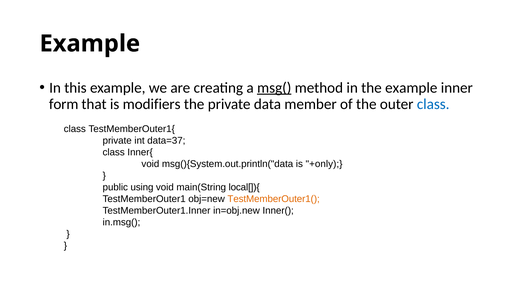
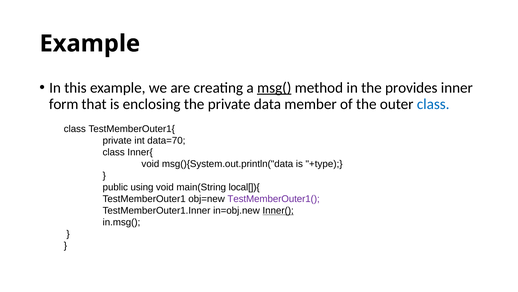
the example: example -> provides
modifiers: modifiers -> enclosing
data=37: data=37 -> data=70
+only: +only -> +type
TestMemberOuter1( colour: orange -> purple
Inner( underline: none -> present
